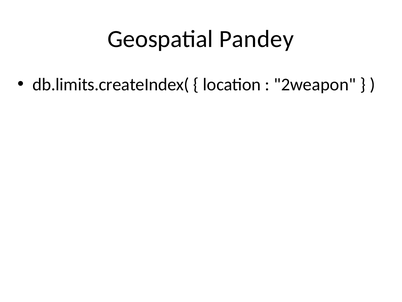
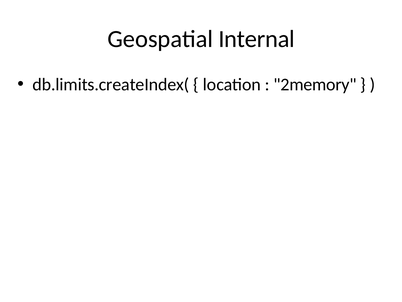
Pandey: Pandey -> Internal
2weapon: 2weapon -> 2memory
